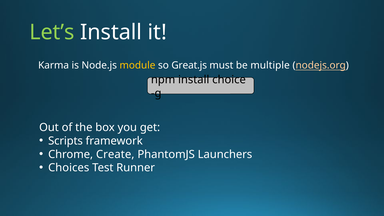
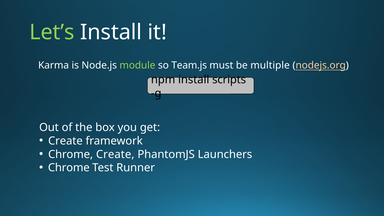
module colour: yellow -> light green
Great.js: Great.js -> Team.js
choice: choice -> scripts
Scripts at (65, 141): Scripts -> Create
Choices at (69, 168): Choices -> Chrome
